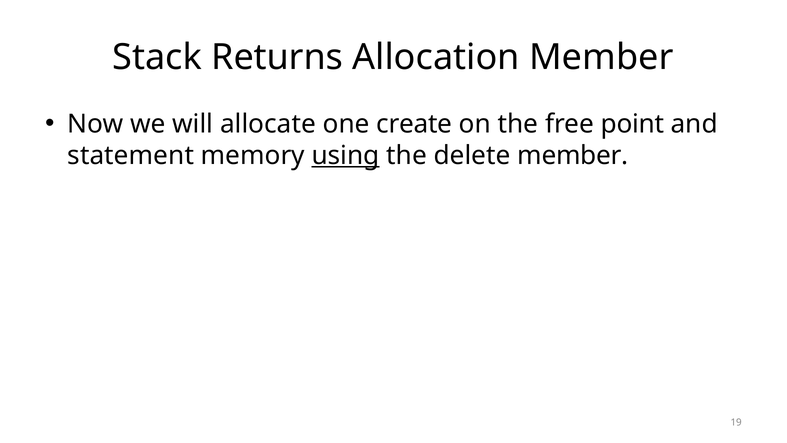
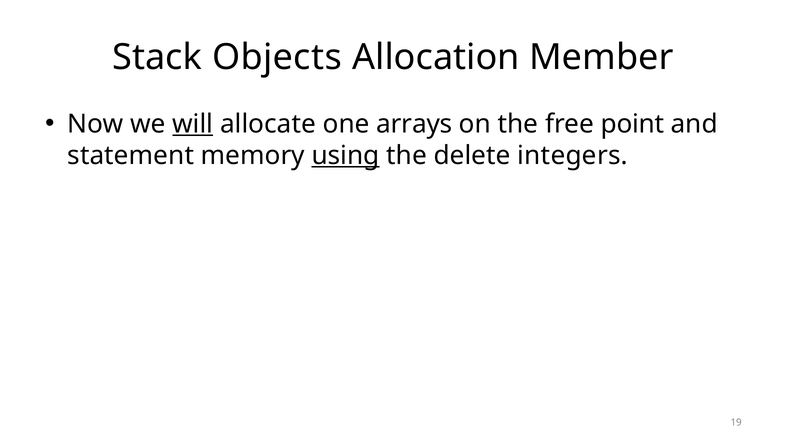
Returns: Returns -> Objects
will underline: none -> present
create: create -> arrays
delete member: member -> integers
